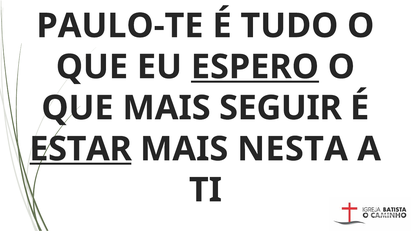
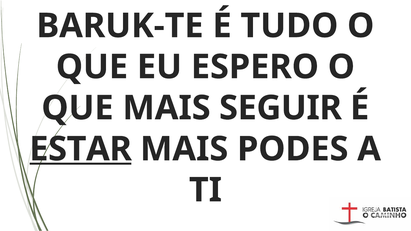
PAULO-TE: PAULO-TE -> BARUK-TE
ESPERO underline: present -> none
NESTA: NESTA -> PODES
